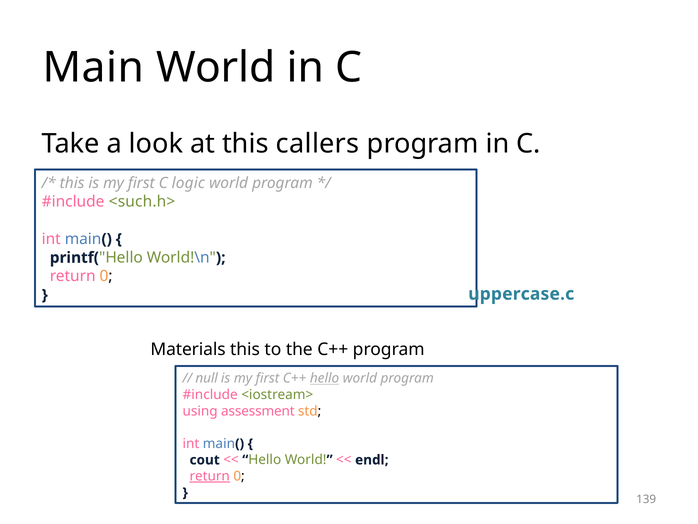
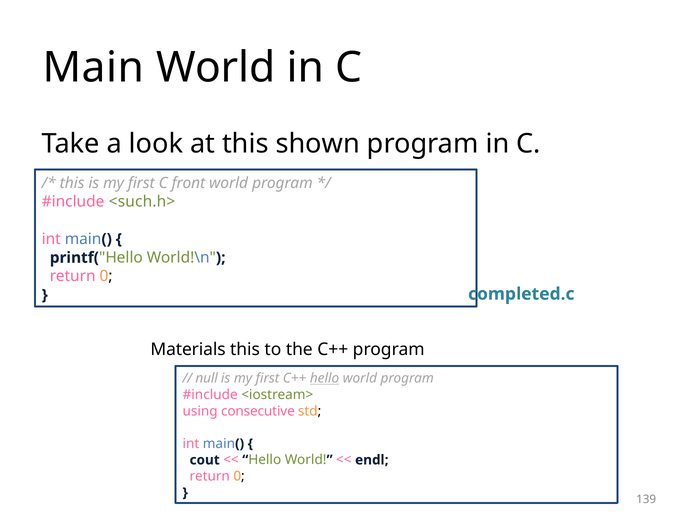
callers: callers -> shown
logic: logic -> front
uppercase.c: uppercase.c -> completed.c
assessment: assessment -> consecutive
return at (210, 476) underline: present -> none
